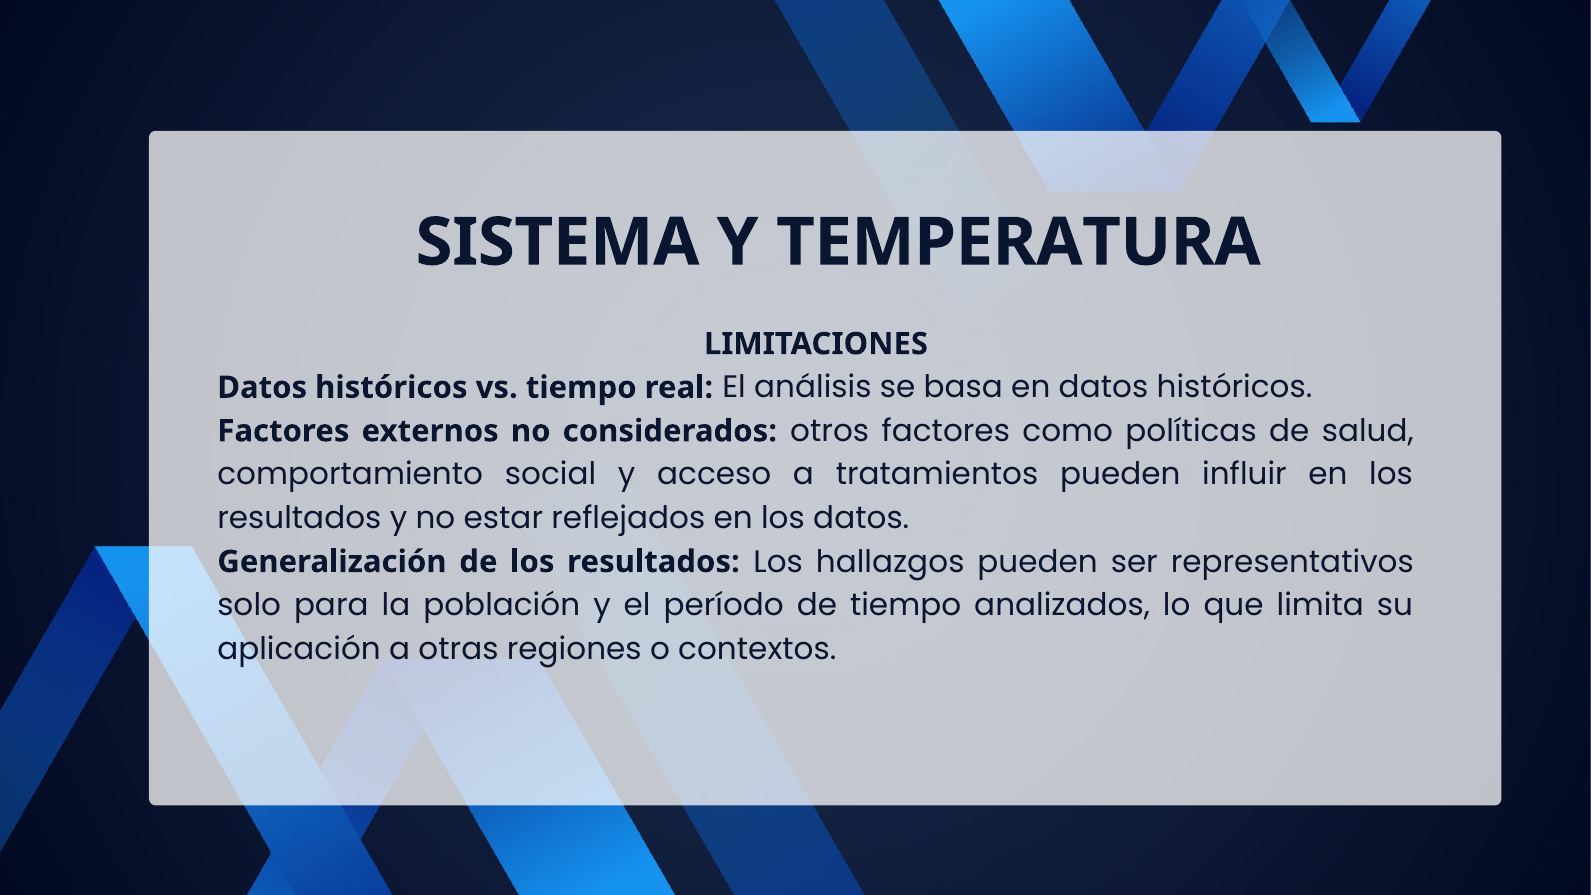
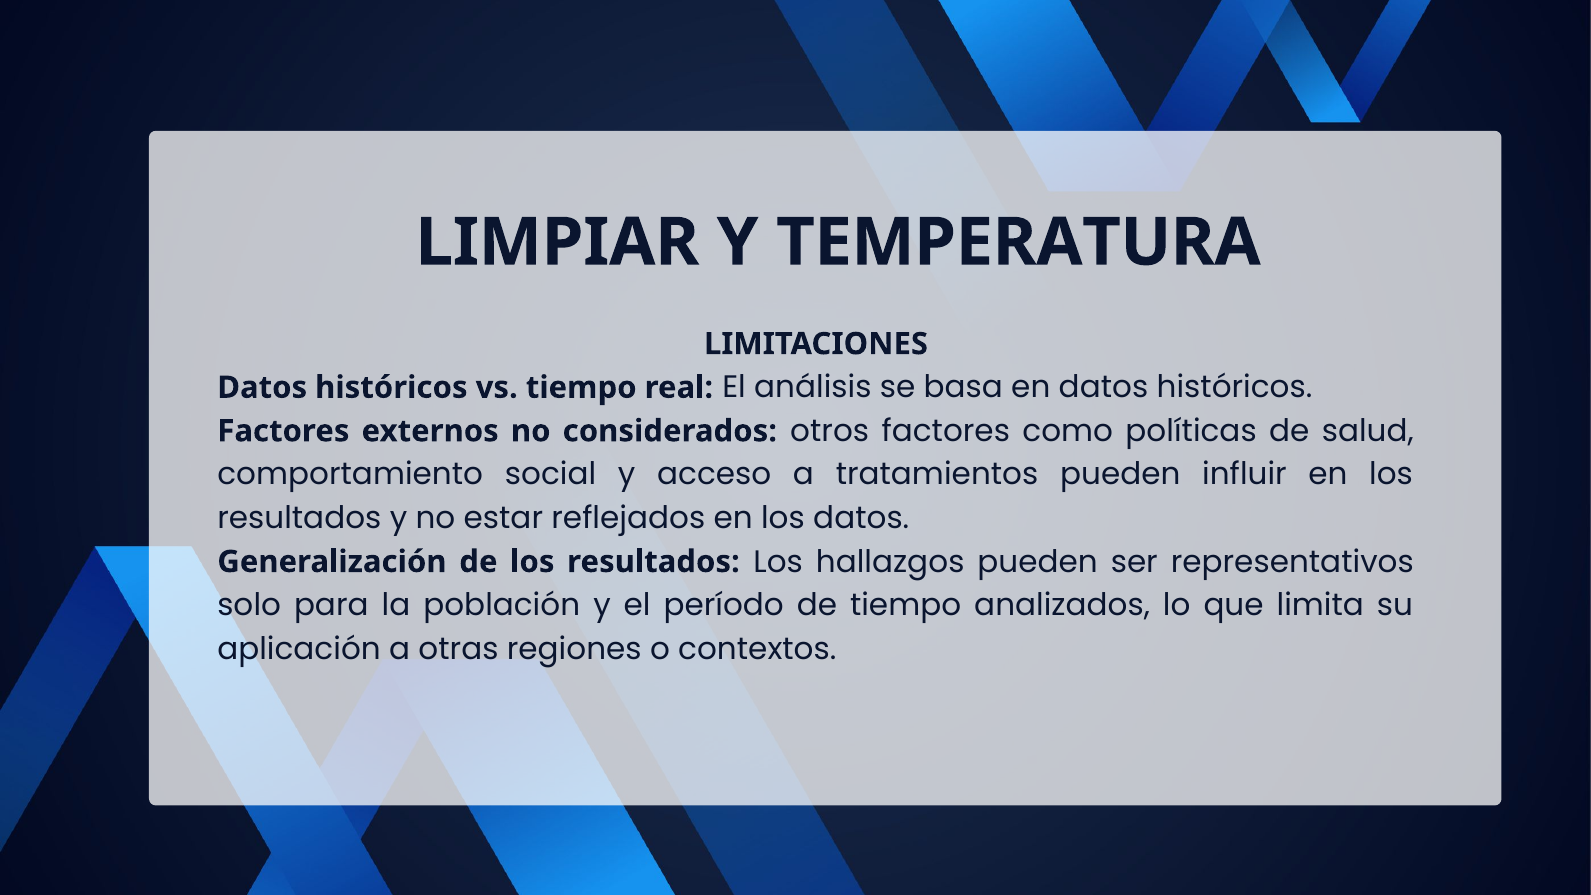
SISTEMA: SISTEMA -> LIMPIAR
